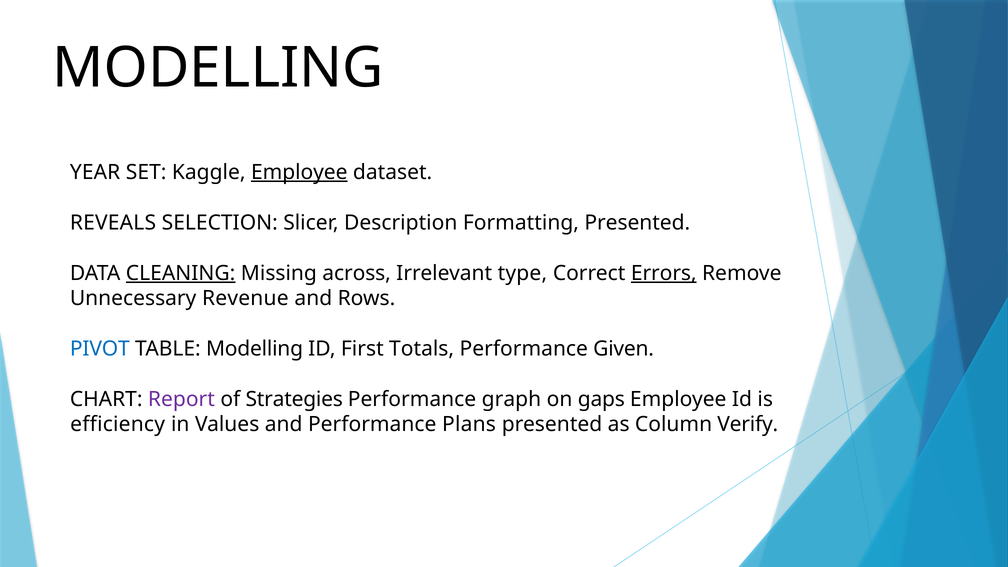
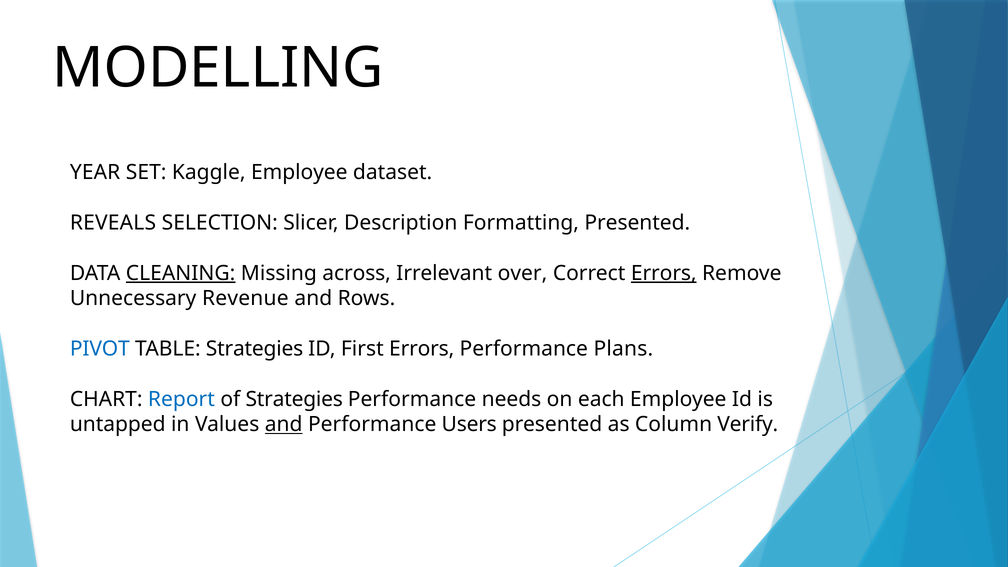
Employee at (299, 172) underline: present -> none
type: type -> over
TABLE Modelling: Modelling -> Strategies
First Totals: Totals -> Errors
Given: Given -> Plans
Report colour: purple -> blue
graph: graph -> needs
gaps: gaps -> each
efficiency: efficiency -> untapped
and at (284, 424) underline: none -> present
Plans: Plans -> Users
